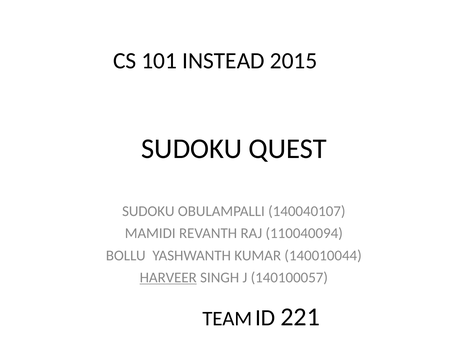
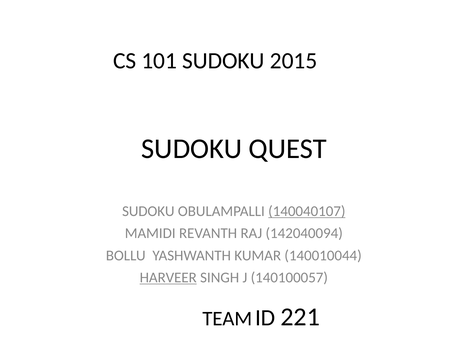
101 INSTEAD: INSTEAD -> SUDOKU
140040107 underline: none -> present
110040094: 110040094 -> 142040094
